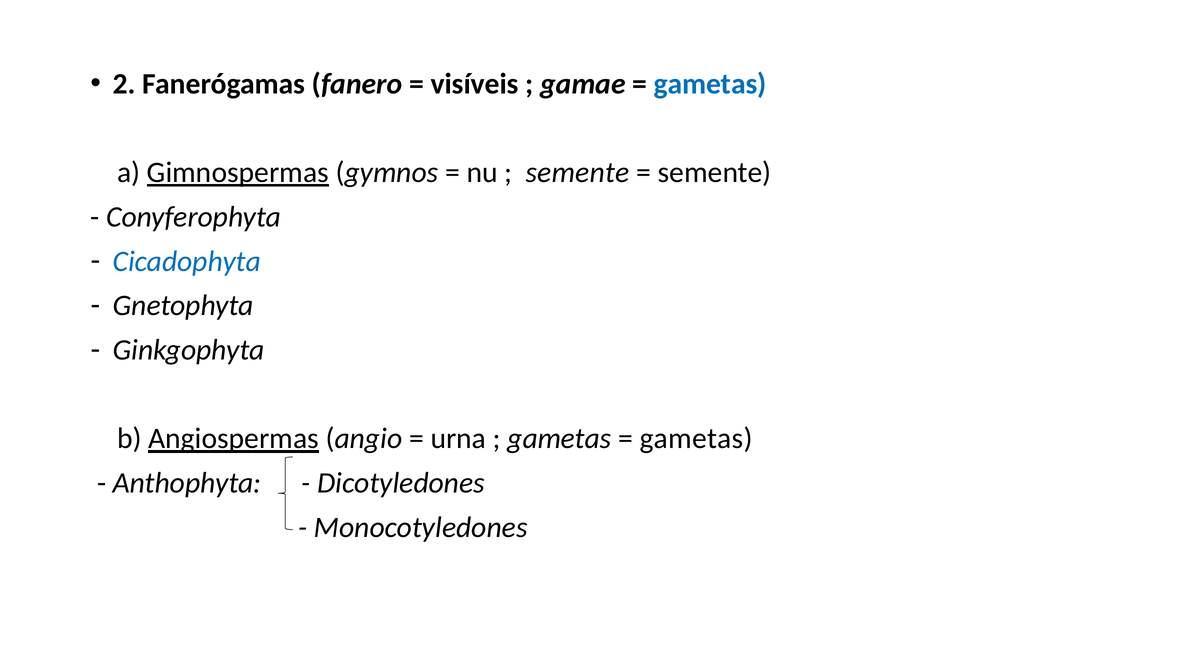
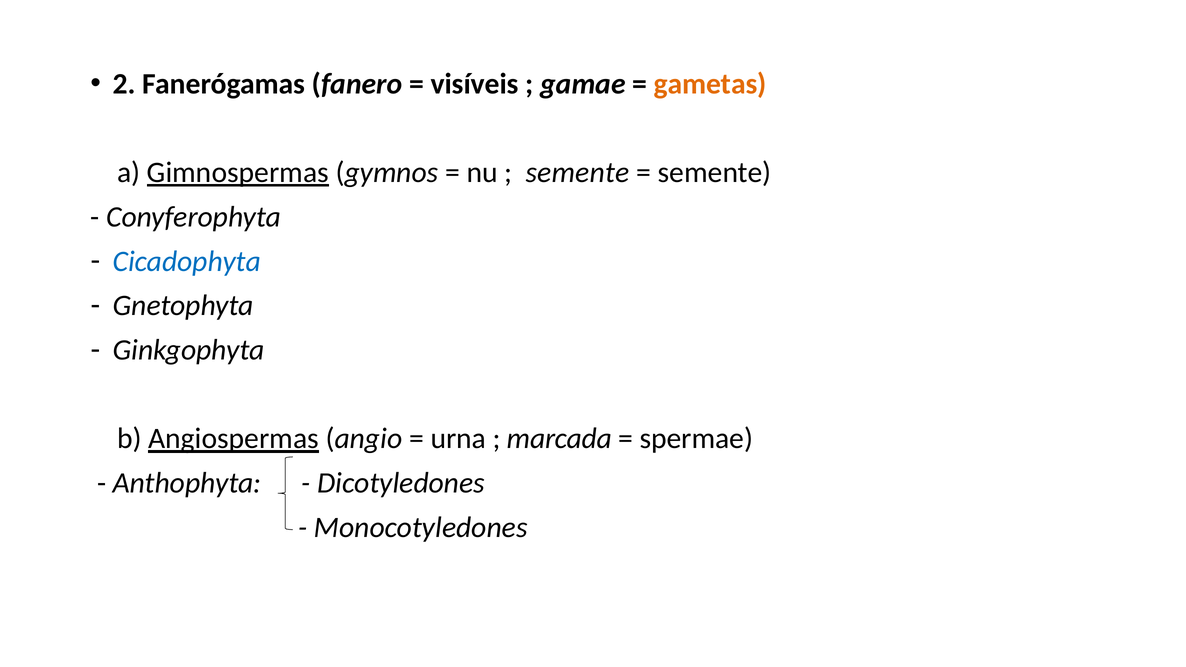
gametas at (710, 84) colour: blue -> orange
gametas at (559, 439): gametas -> marcada
gametas at (696, 439): gametas -> spermae
